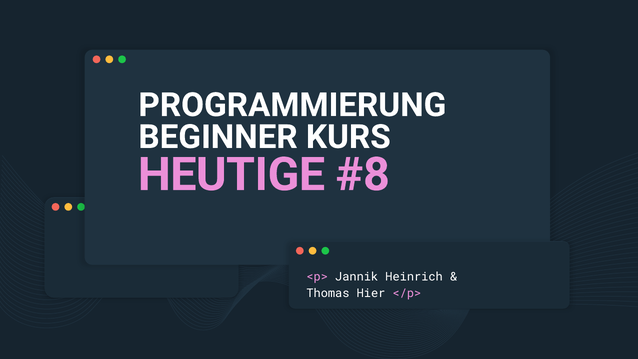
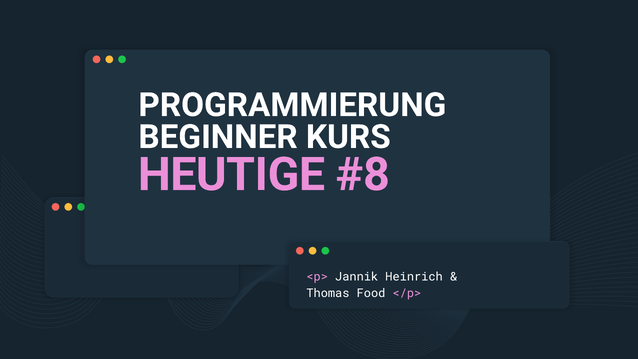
Hier: Hier -> Food
